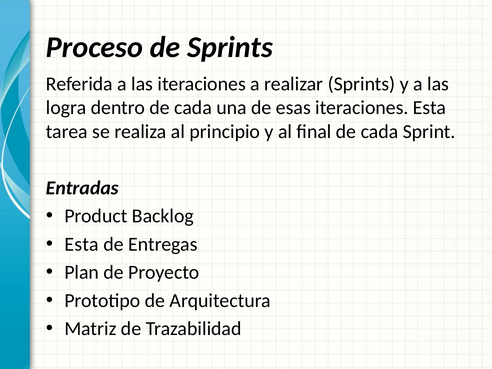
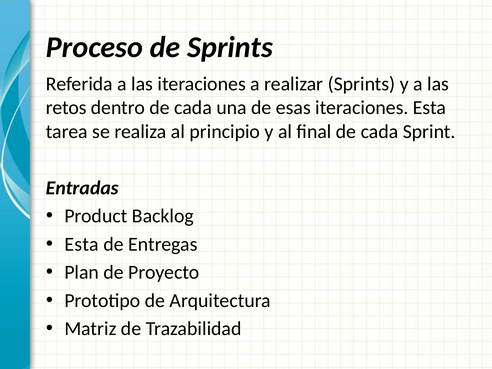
logra: logra -> retos
